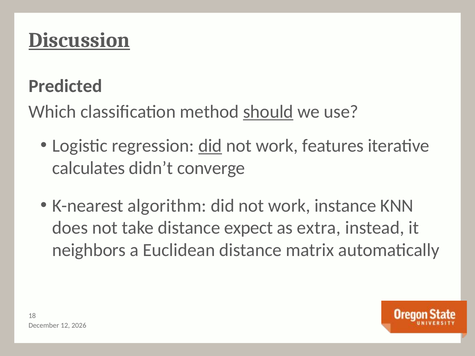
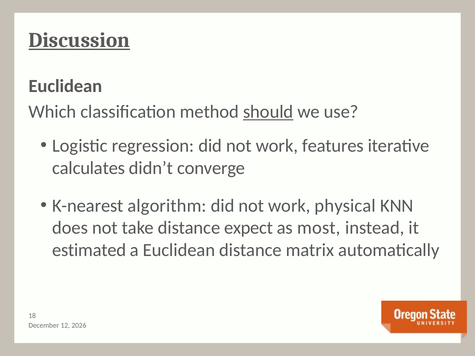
Predicted at (65, 86): Predicted -> Euclidean
did at (210, 146) underline: present -> none
instance: instance -> physical
extra: extra -> most
neighbors: neighbors -> estimated
